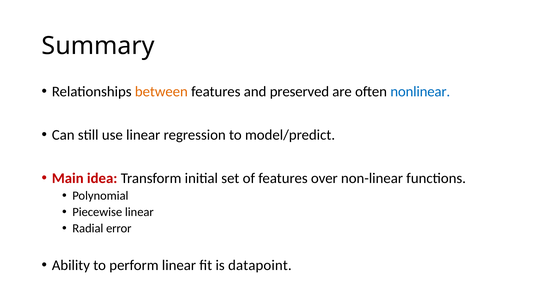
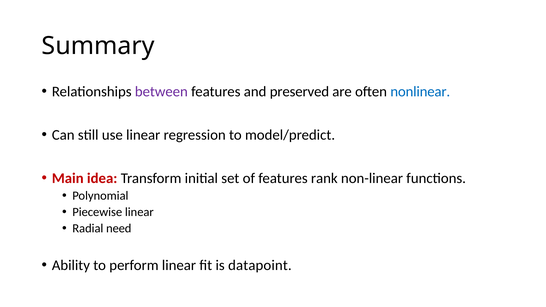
between colour: orange -> purple
over: over -> rank
error: error -> need
